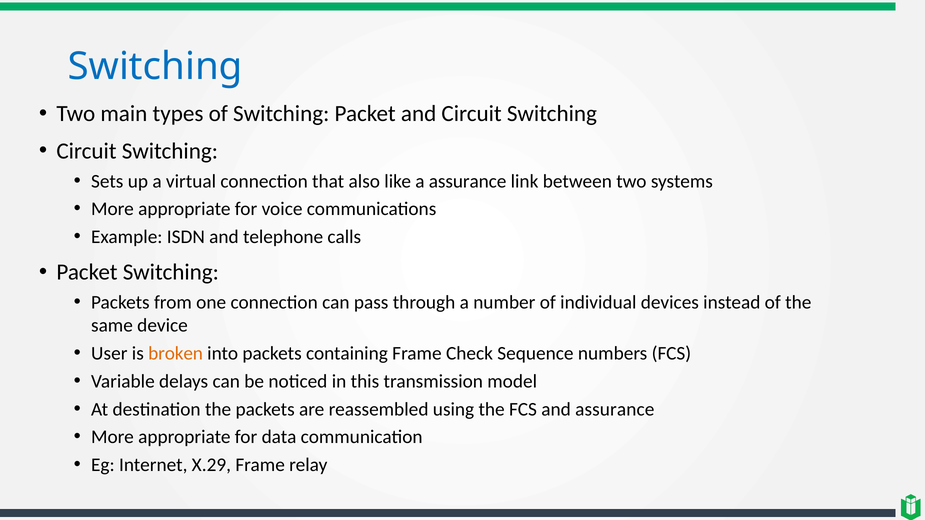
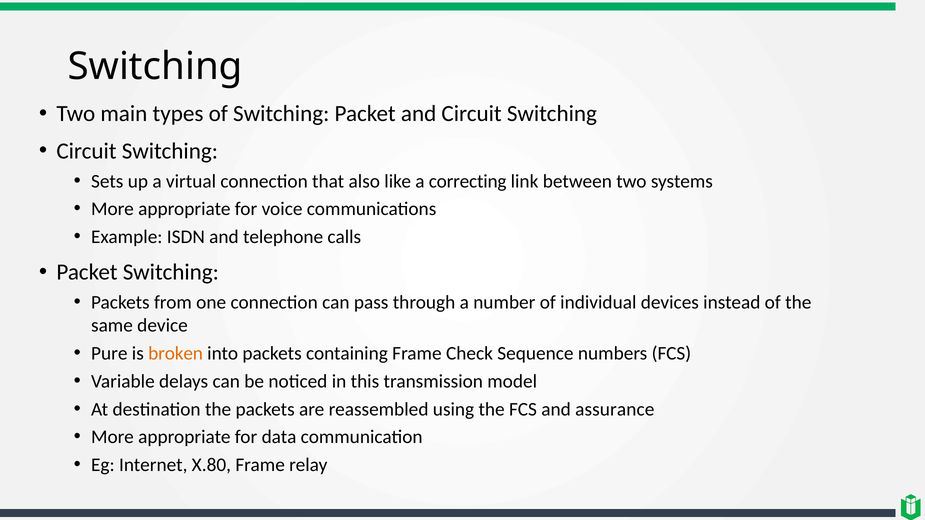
Switching at (155, 67) colour: blue -> black
a assurance: assurance -> correcting
User: User -> Pure
X.29: X.29 -> X.80
